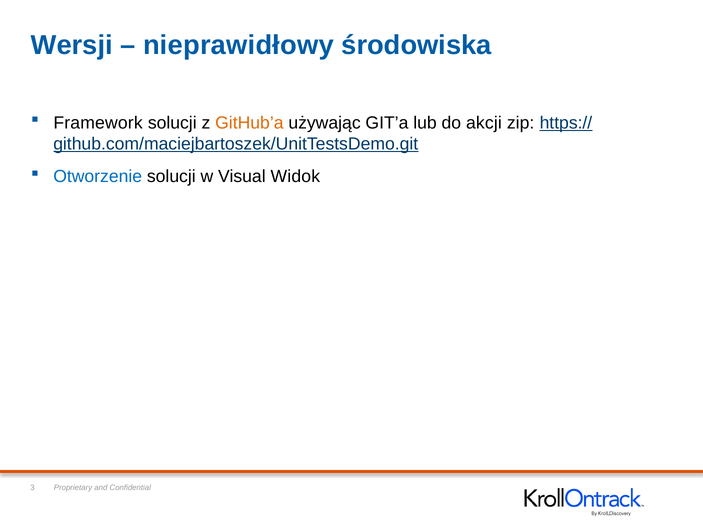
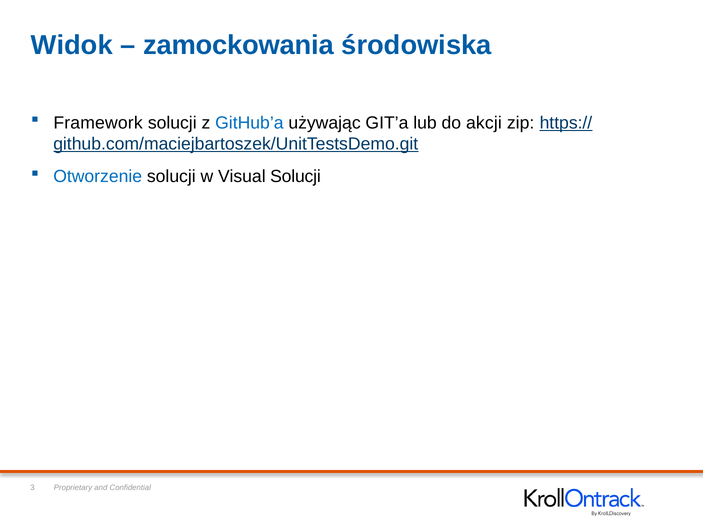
Wersji: Wersji -> Widok
nieprawidłowy: nieprawidłowy -> zamockowania
GitHub’a colour: orange -> blue
Visual Widok: Widok -> Solucji
